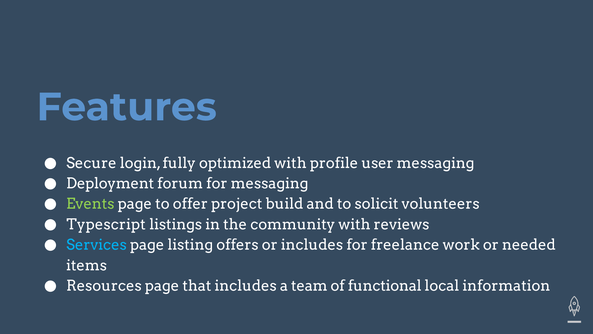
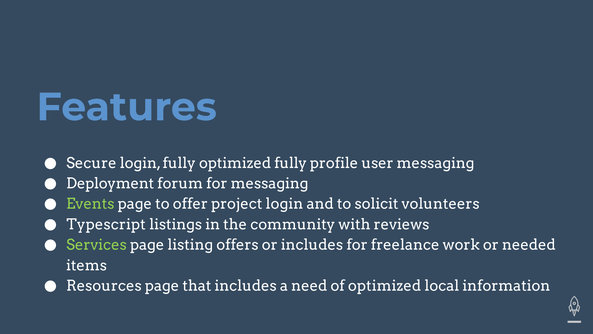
optimized with: with -> fully
project build: build -> login
Services colour: light blue -> light green
team: team -> need
of functional: functional -> optimized
